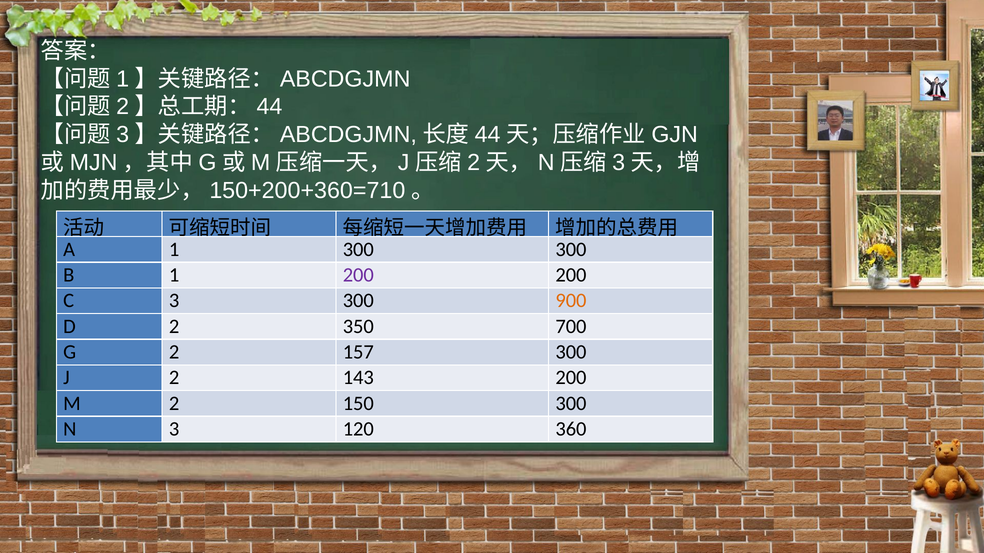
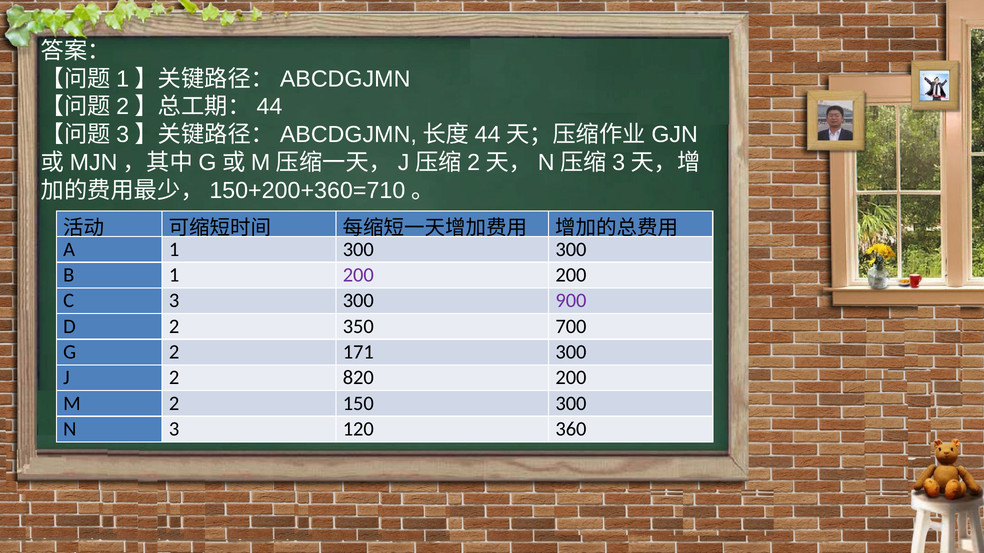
900 colour: orange -> purple
157: 157 -> 171
143: 143 -> 820
